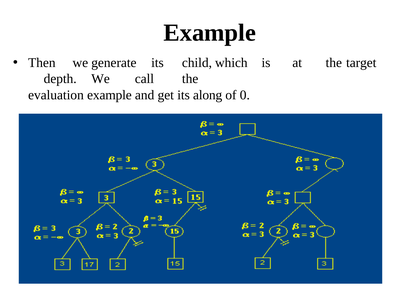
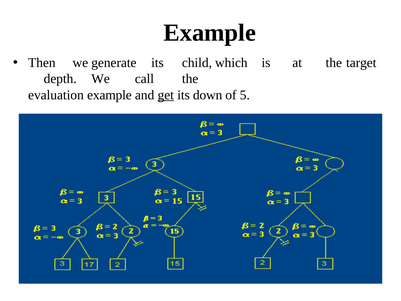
get underline: none -> present
along: along -> down
0: 0 -> 5
